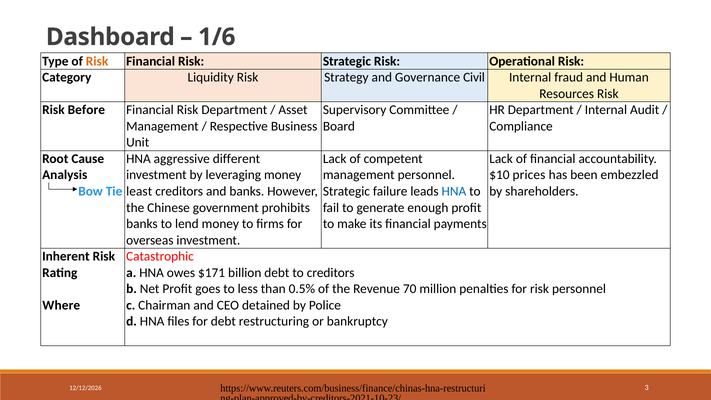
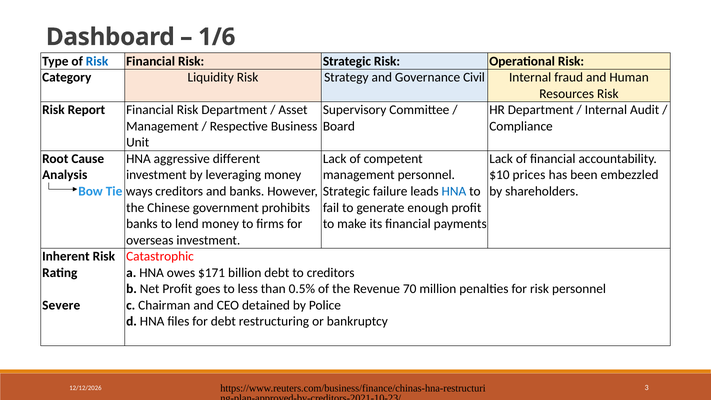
Risk at (97, 61) colour: orange -> blue
Before: Before -> Report
least: least -> ways
Where: Where -> Severe
